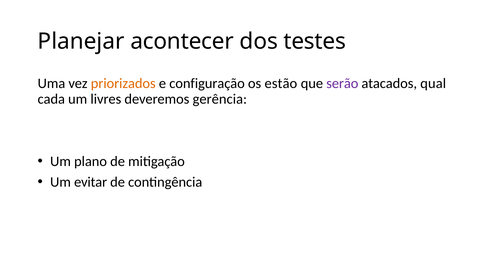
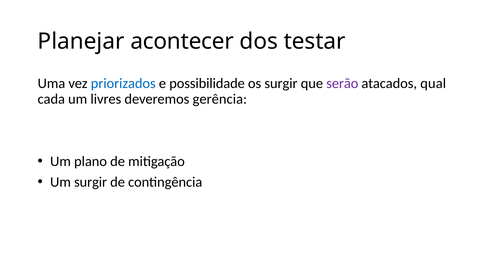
testes: testes -> testar
priorizados colour: orange -> blue
configuração: configuração -> possibilidade
os estão: estão -> surgir
Um evitar: evitar -> surgir
